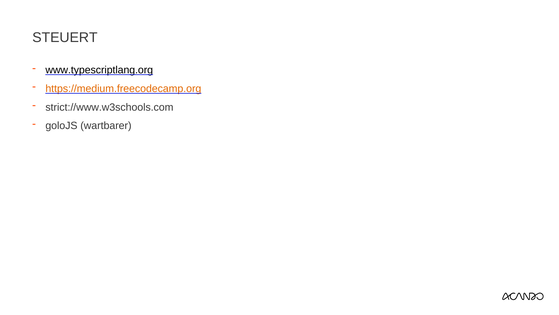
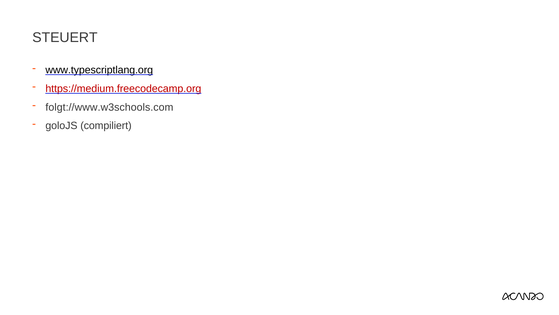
https://medium.freecodecamp.org colour: orange -> red
strict://www.w3schools.com: strict://www.w3schools.com -> folgt://www.w3schools.com
wartbarer: wartbarer -> compiliert
